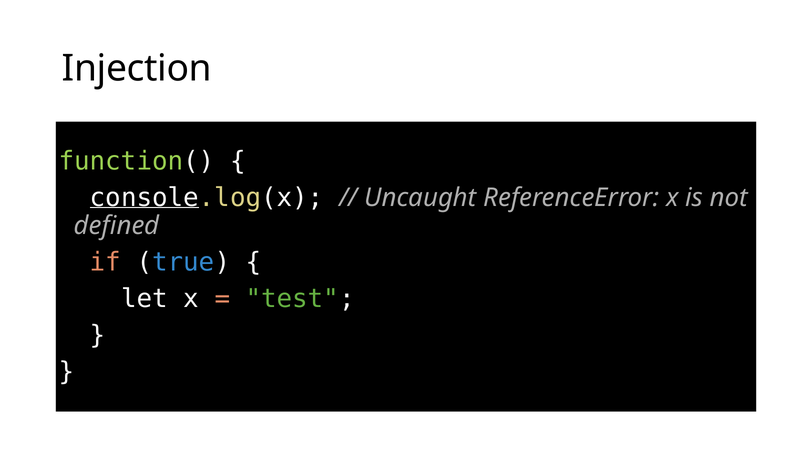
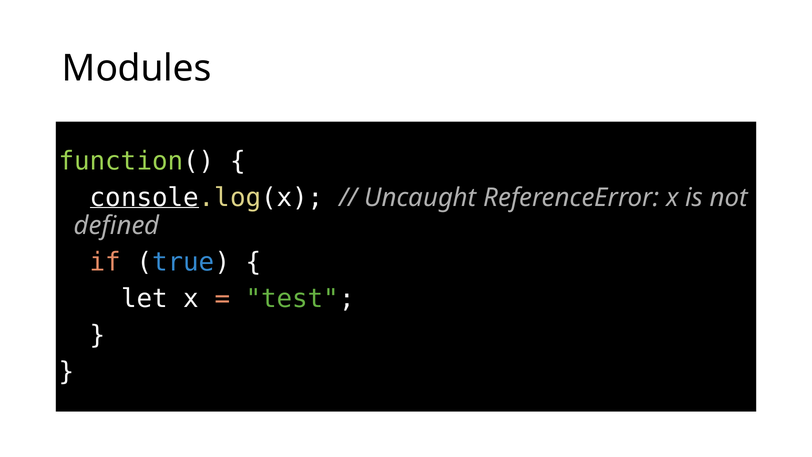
Injection: Injection -> Modules
